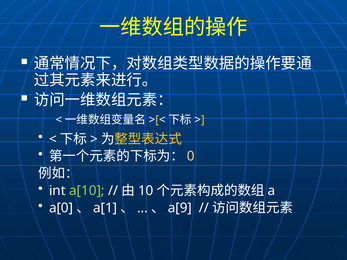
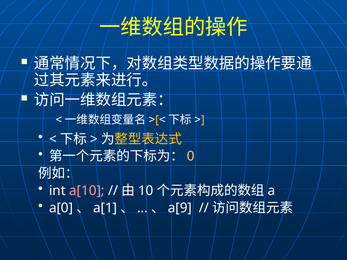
a[10 colour: light green -> pink
